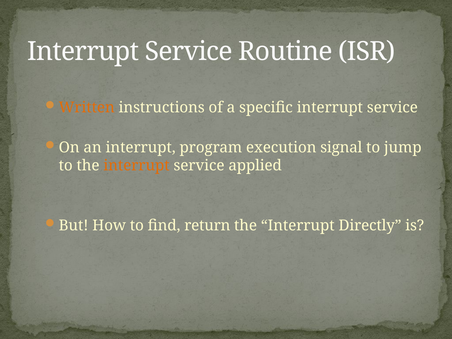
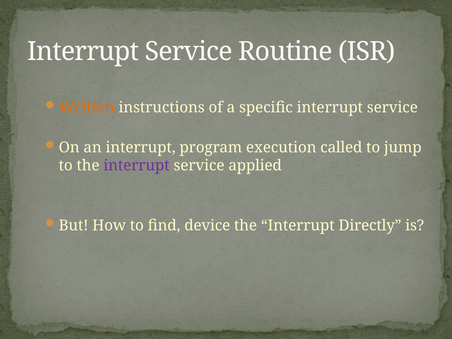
signal: signal -> called
interrupt at (137, 166) colour: orange -> purple
return: return -> device
